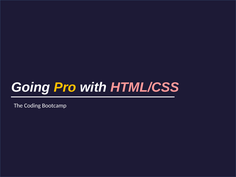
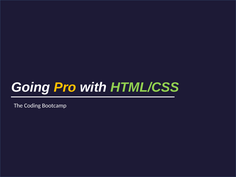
HTML/CSS colour: pink -> light green
